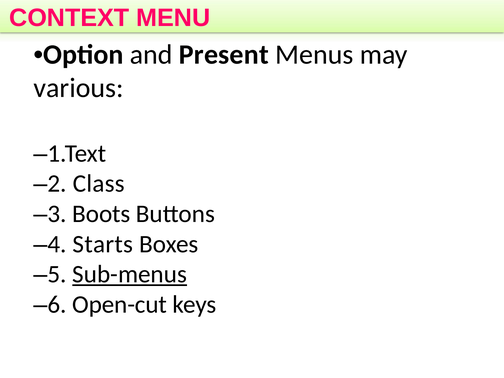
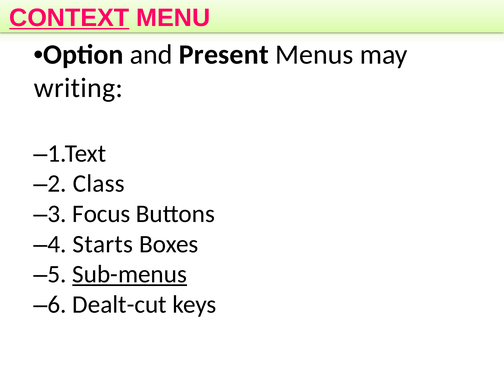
CONTEXT underline: none -> present
various: various -> writing
Boots: Boots -> Focus
Open-cut: Open-cut -> Dealt-cut
